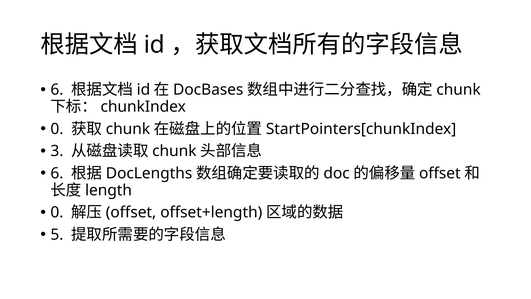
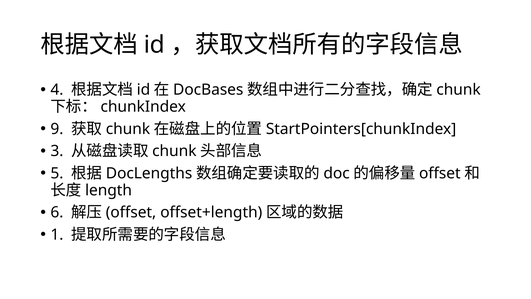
6 at (57, 90): 6 -> 4
0 at (57, 129): 0 -> 9
6 at (57, 173): 6 -> 5
0 at (57, 212): 0 -> 6
5: 5 -> 1
